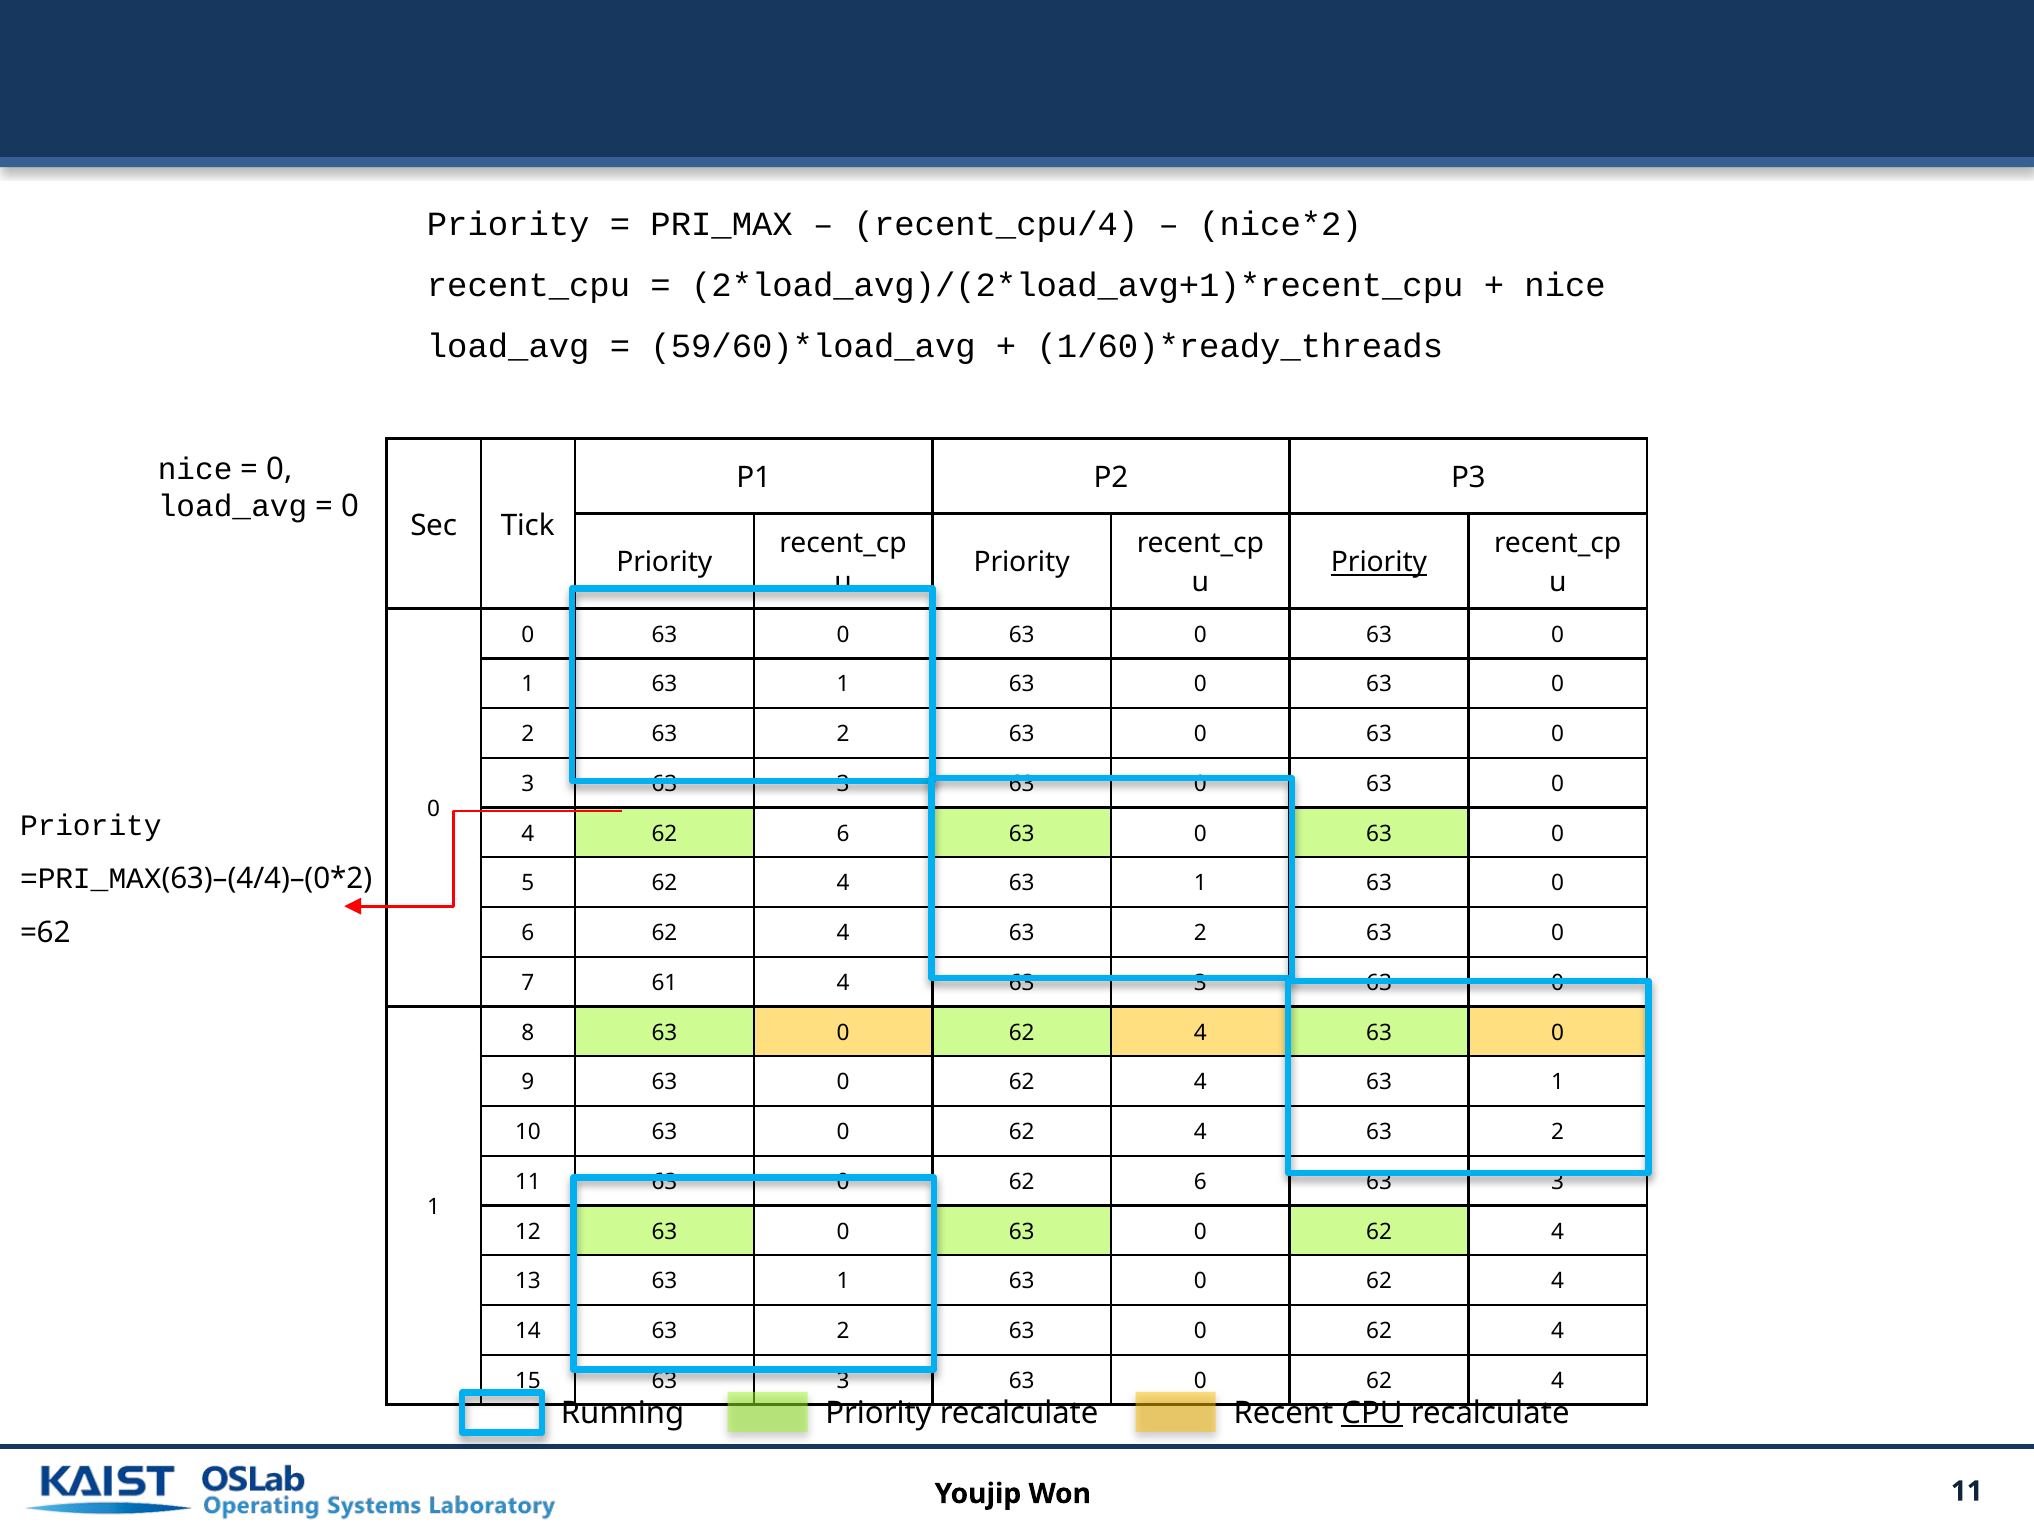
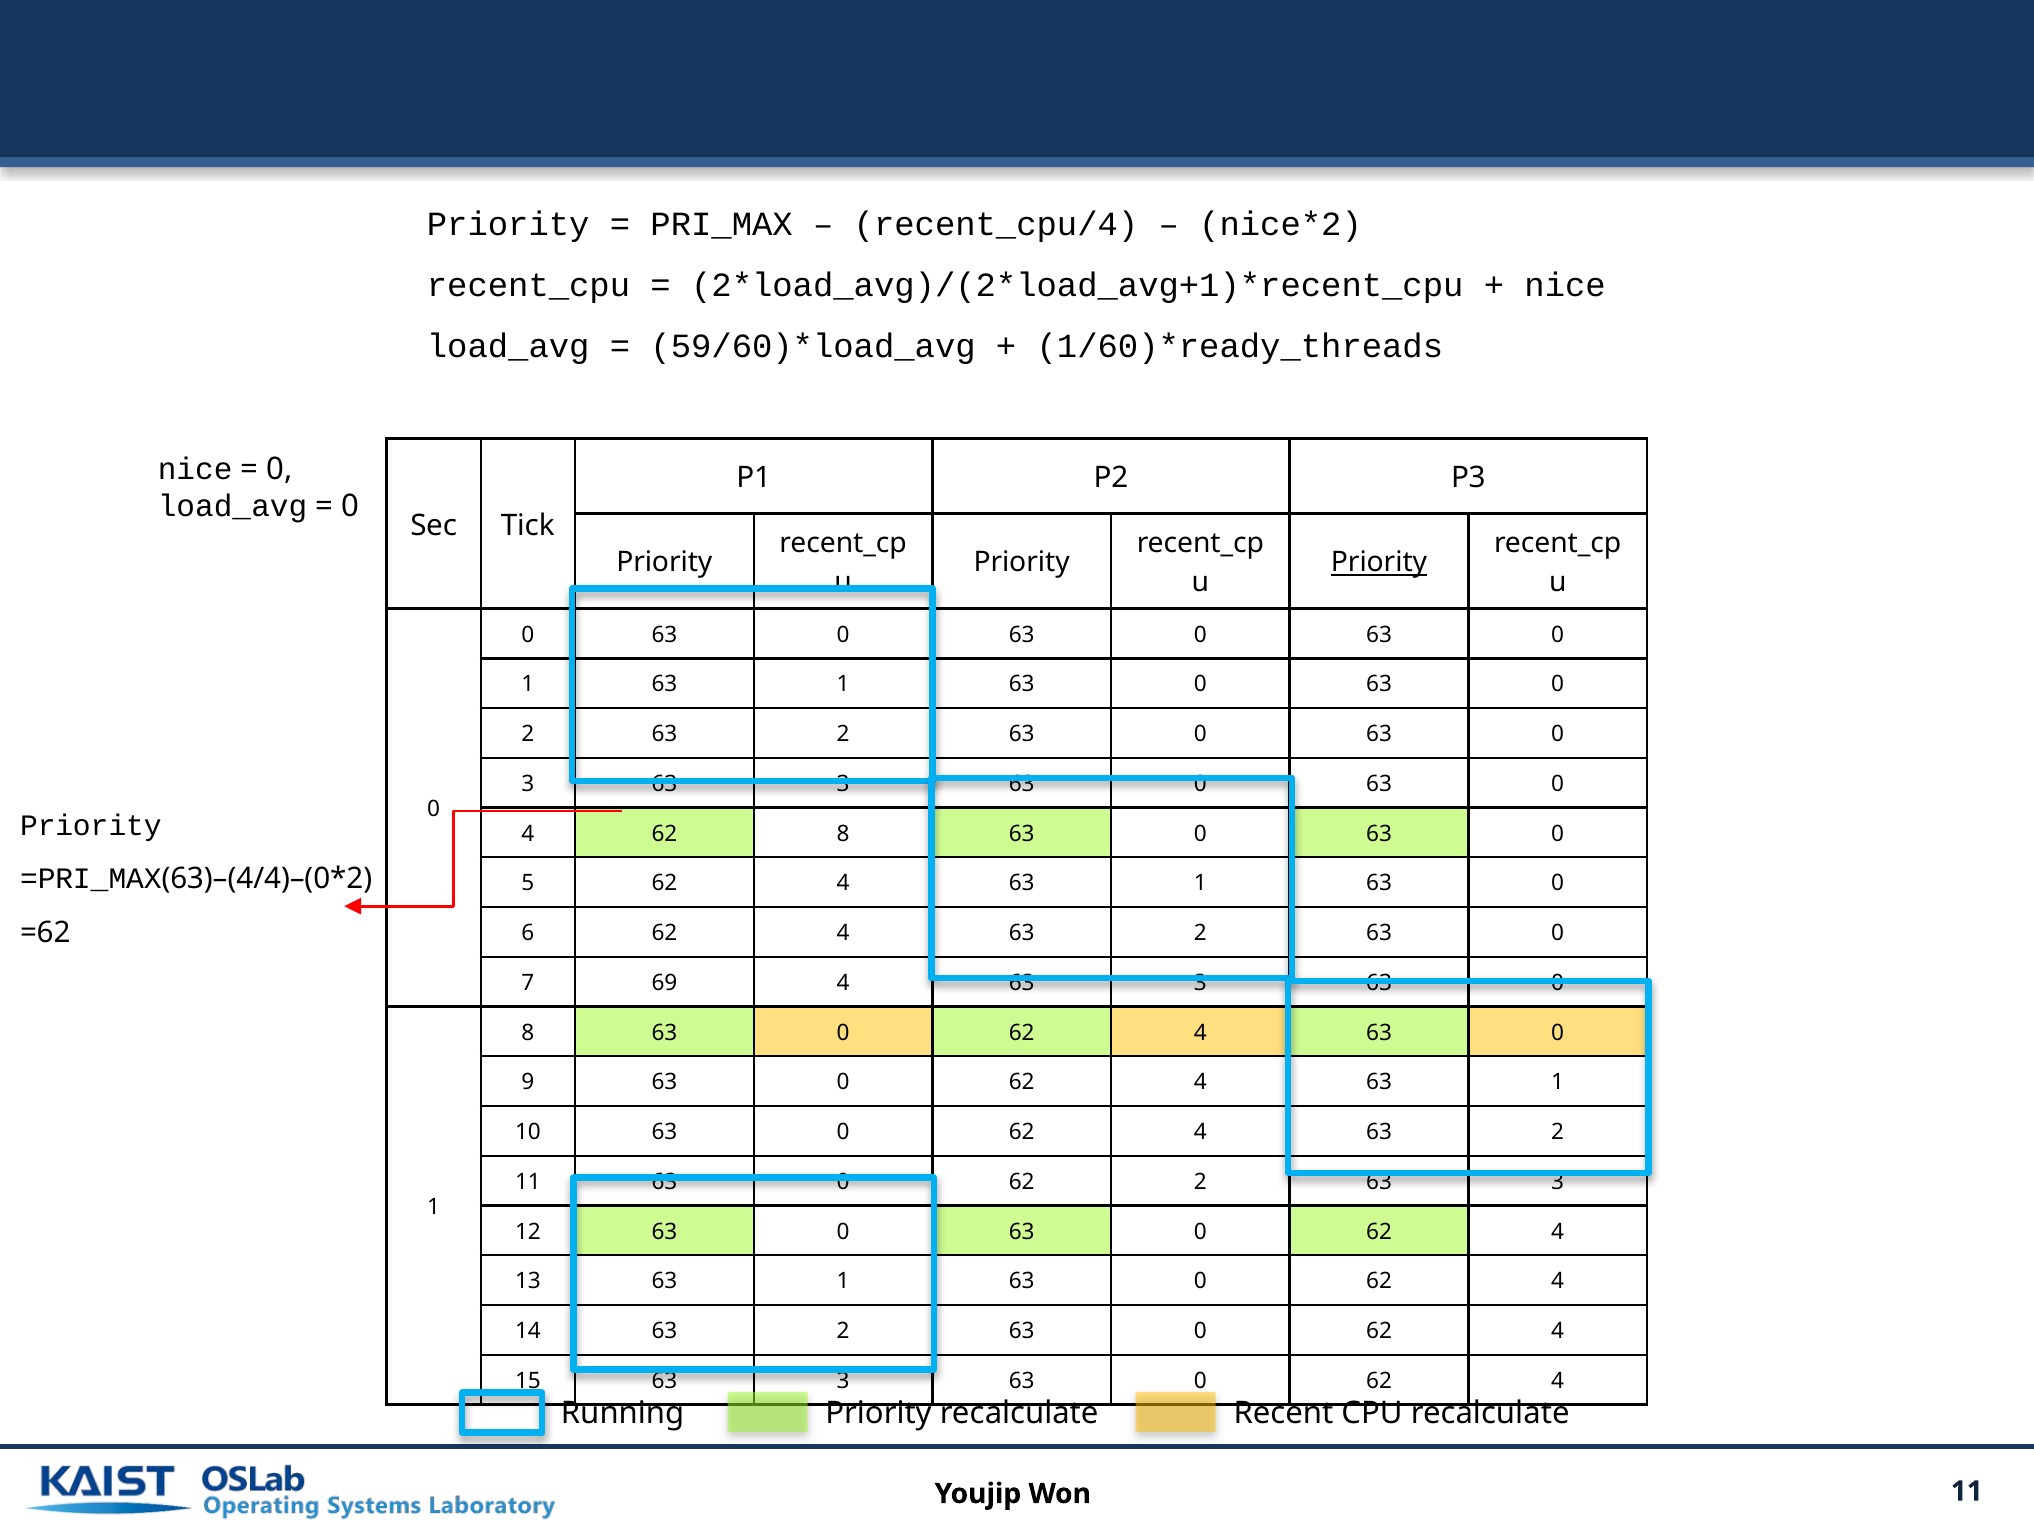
4 62 6: 6 -> 8
61: 61 -> 69
6 at (1200, 1182): 6 -> 2
CPU underline: present -> none
